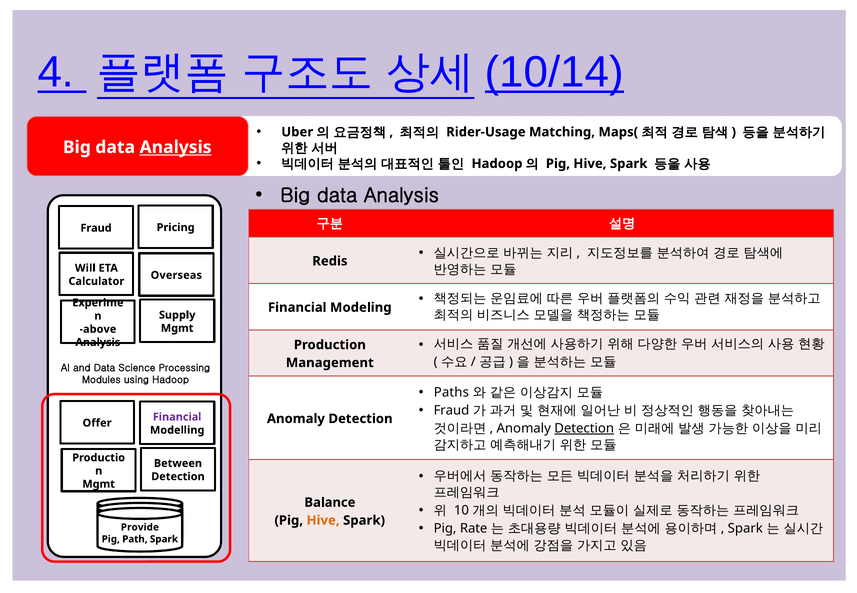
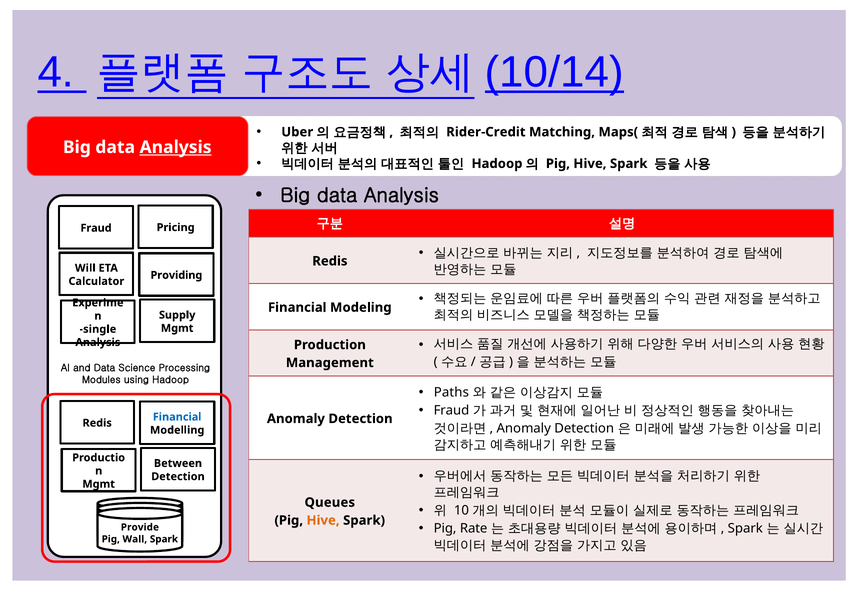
Rider-Usage: Rider-Usage -> Rider-Credit
Overseas: Overseas -> Providing
above: above -> single
Financial at (177, 417) colour: purple -> blue
Offer at (97, 423): Offer -> Redis
Detection at (584, 429) underline: present -> none
Balance: Balance -> Queues
Path: Path -> Wall
